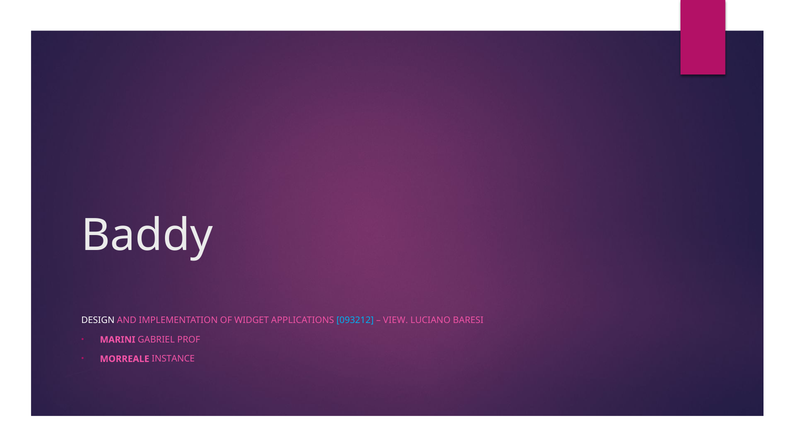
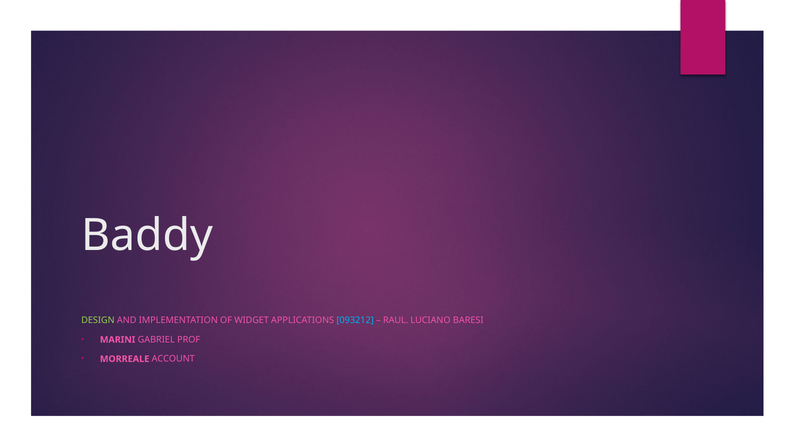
DESIGN colour: white -> light green
VIEW: VIEW -> RAUL
INSTANCE: INSTANCE -> ACCOUNT
